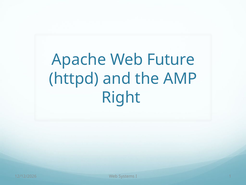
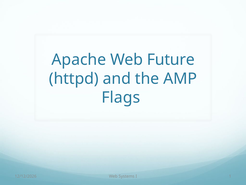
Right: Right -> Flags
